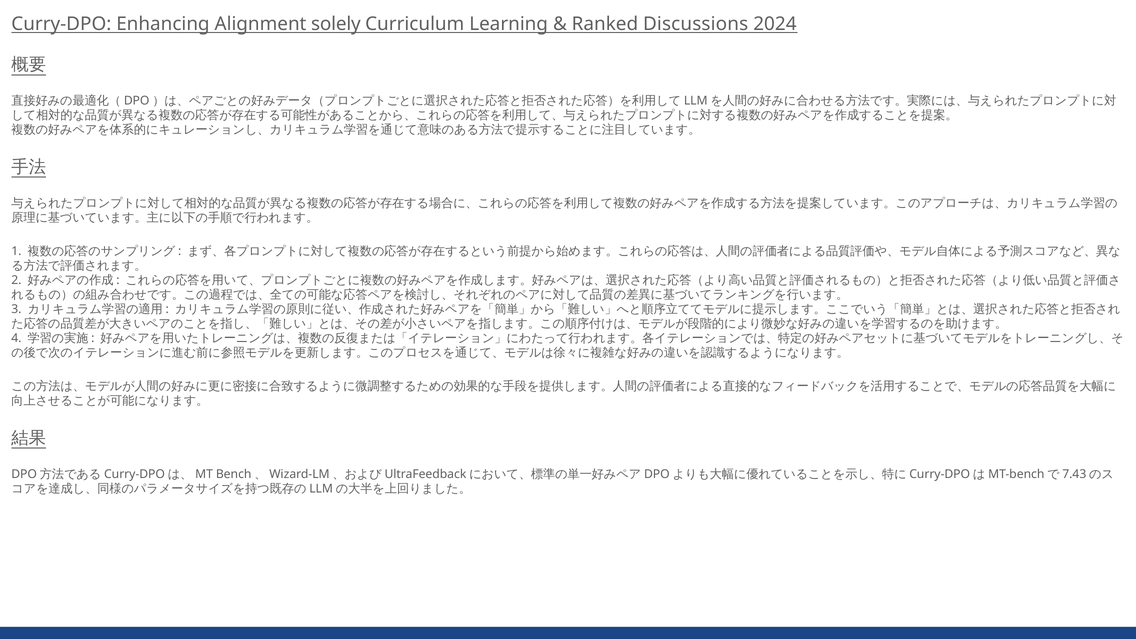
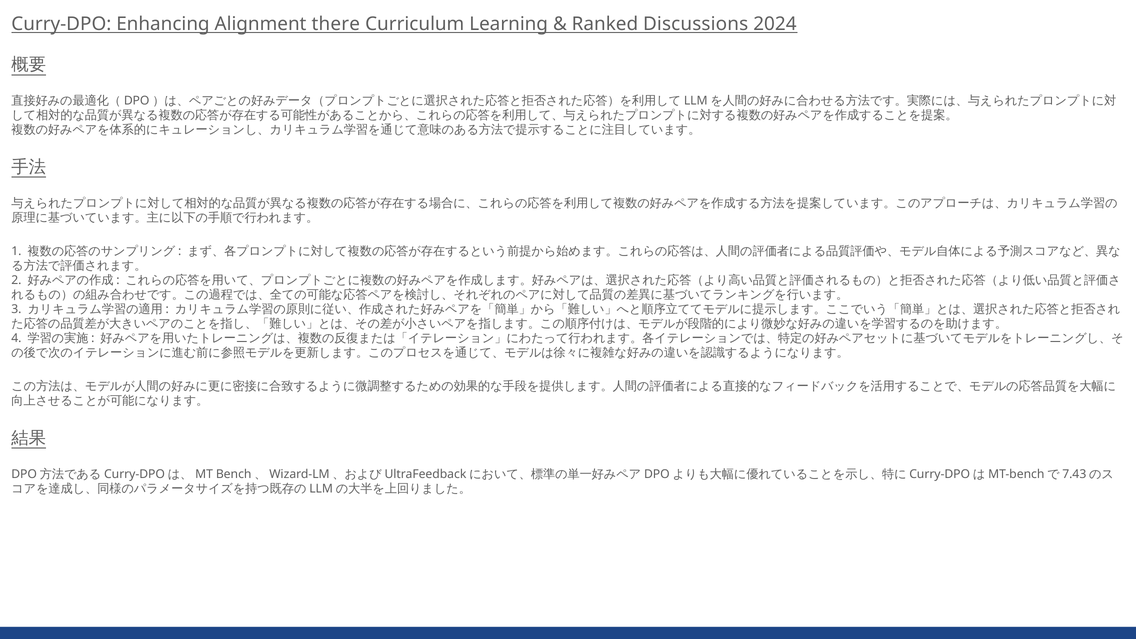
solely: solely -> there
